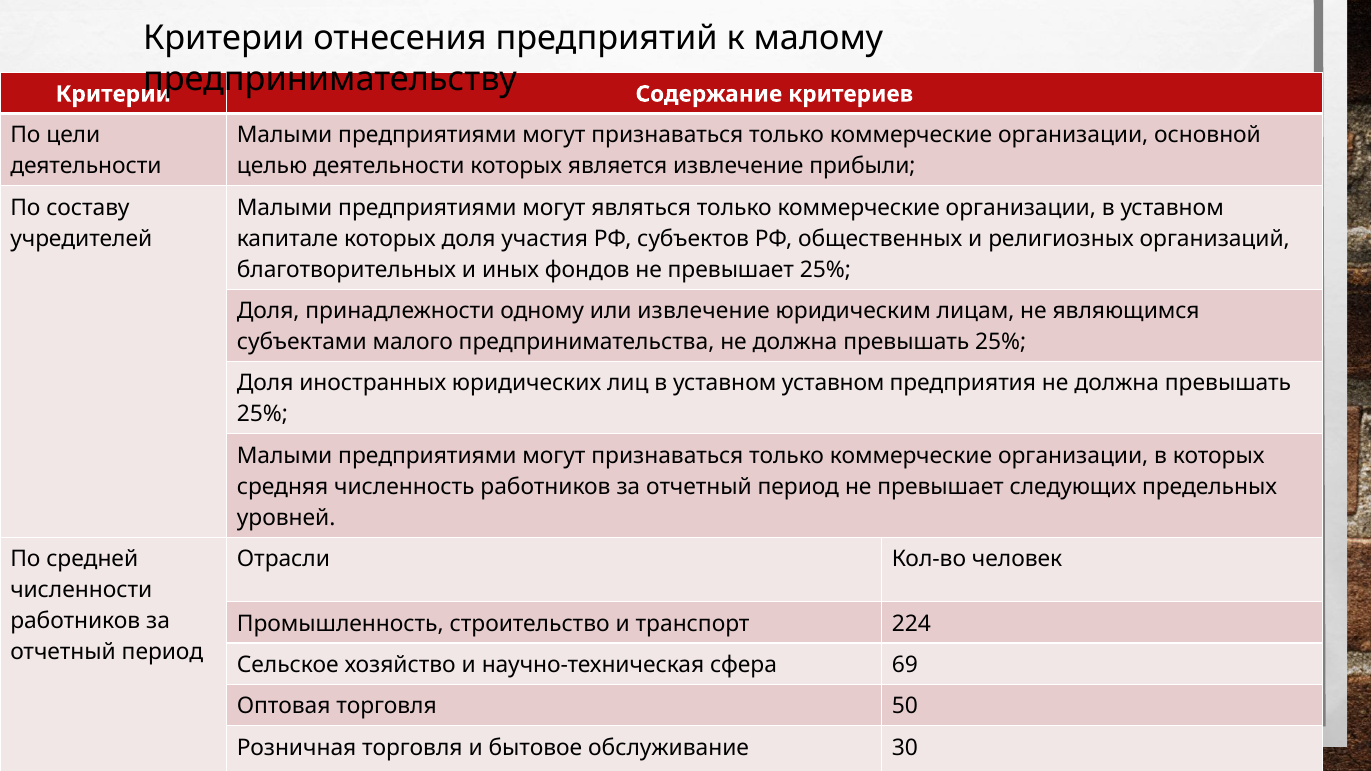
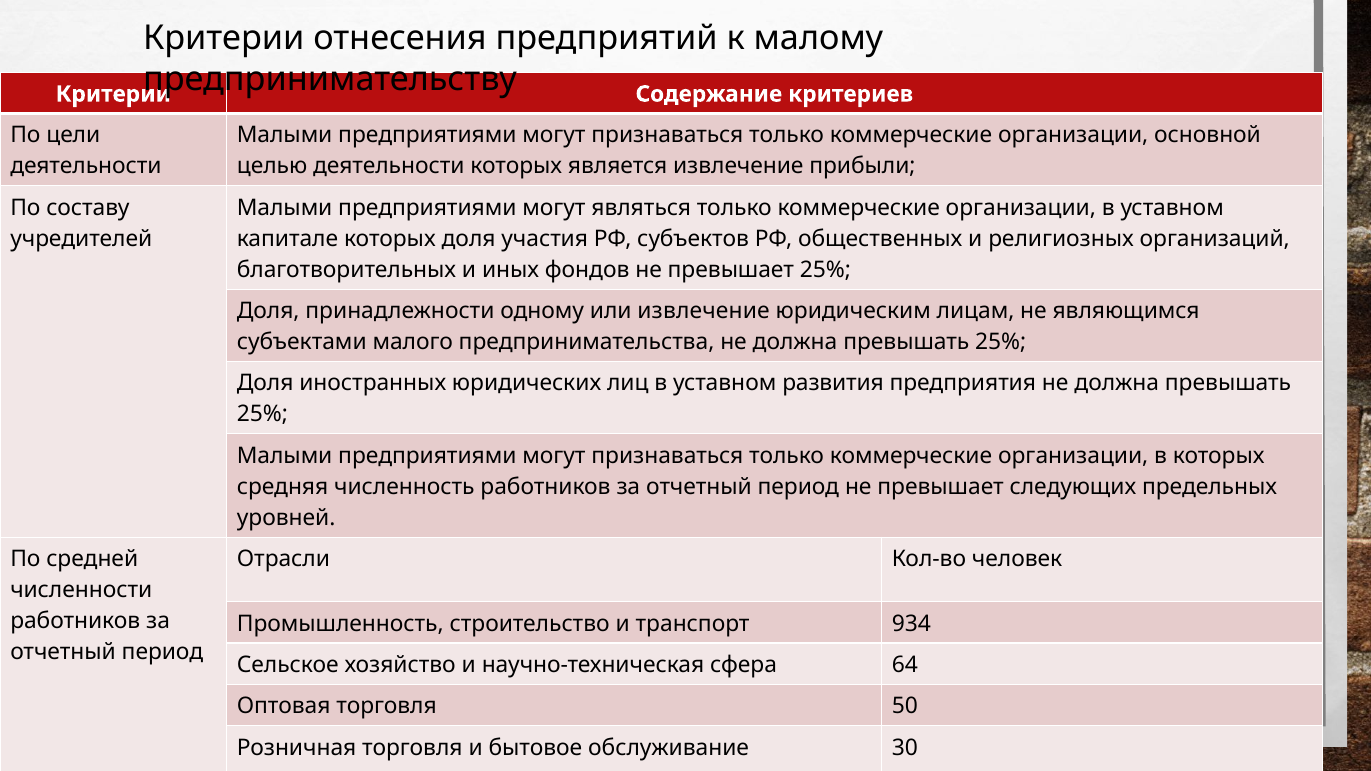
уставном уставном: уставном -> развития
224: 224 -> 934
69: 69 -> 64
